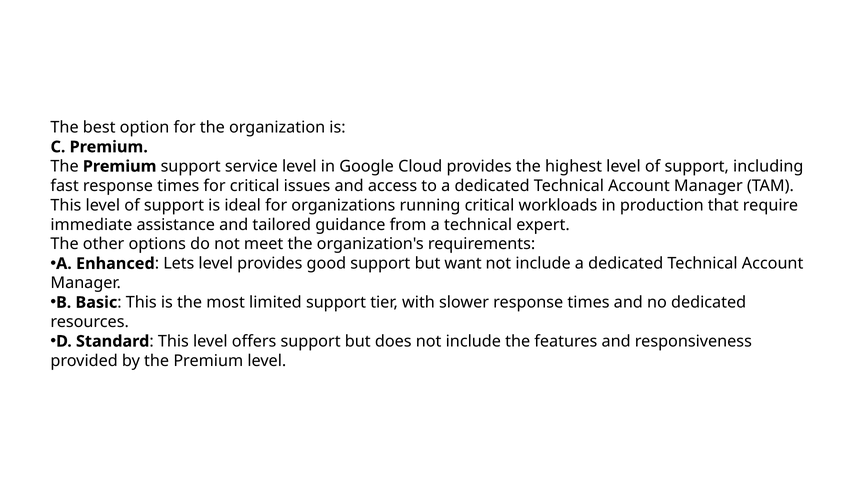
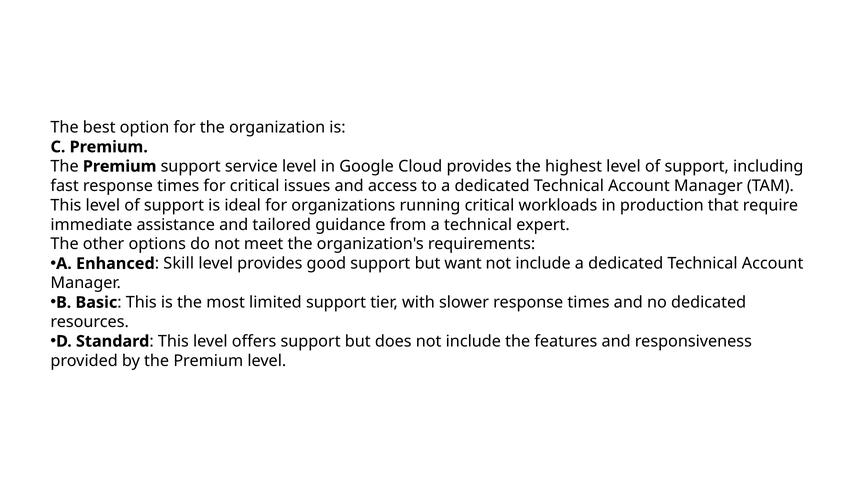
Lets: Lets -> Skill
